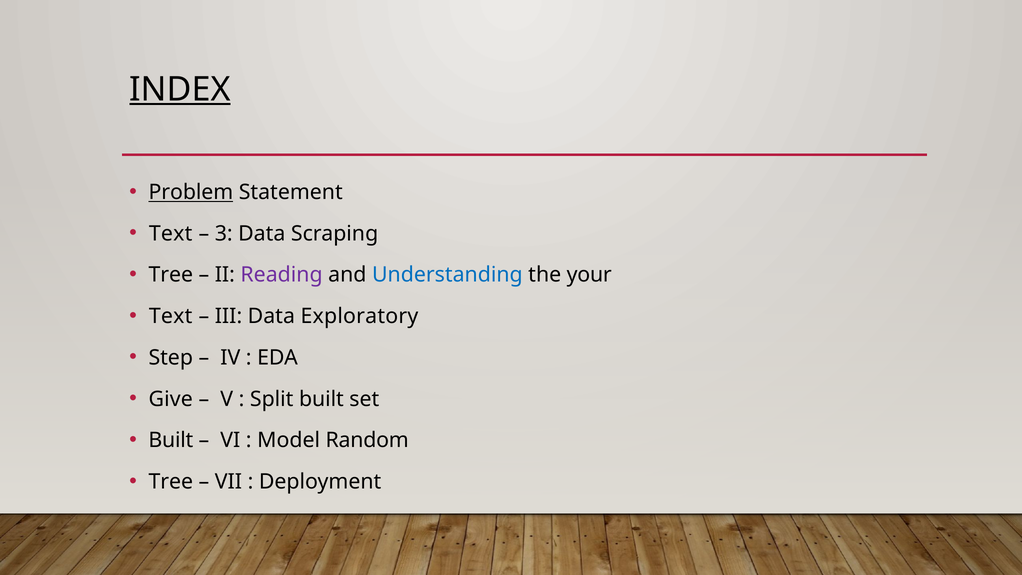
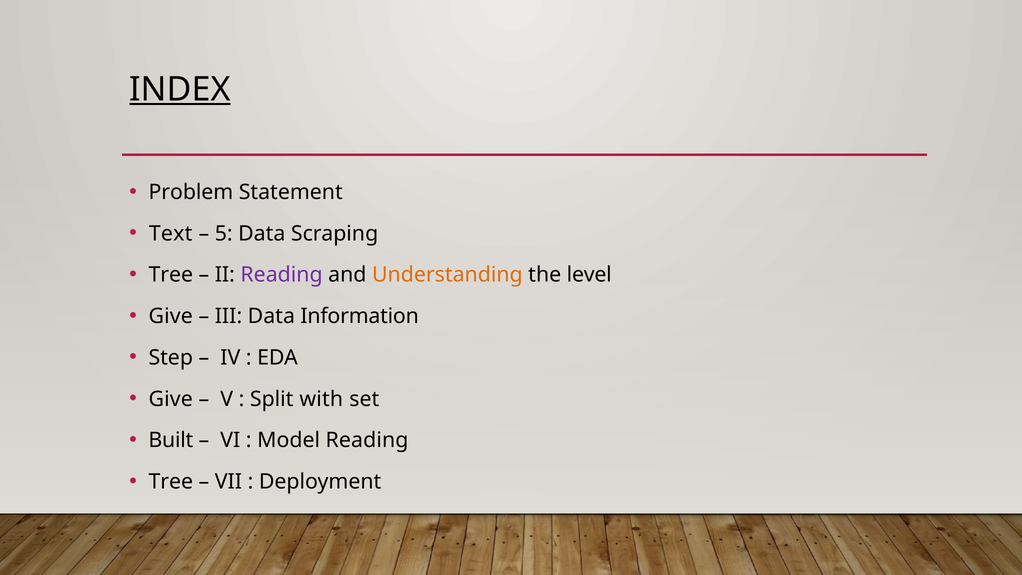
Problem underline: present -> none
3: 3 -> 5
Understanding colour: blue -> orange
your: your -> level
Text at (171, 316): Text -> Give
Exploratory: Exploratory -> Information
Split built: built -> with
Model Random: Random -> Reading
